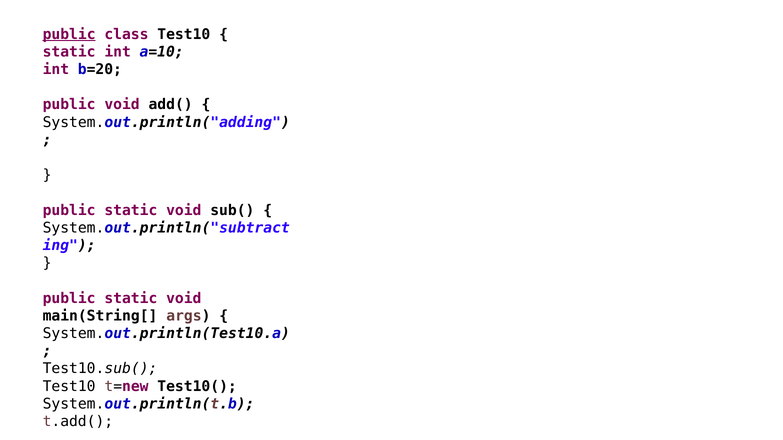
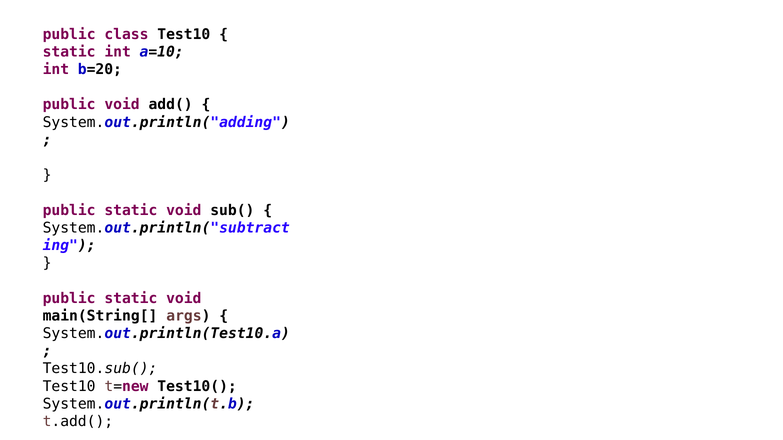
public at (69, 34) underline: present -> none
